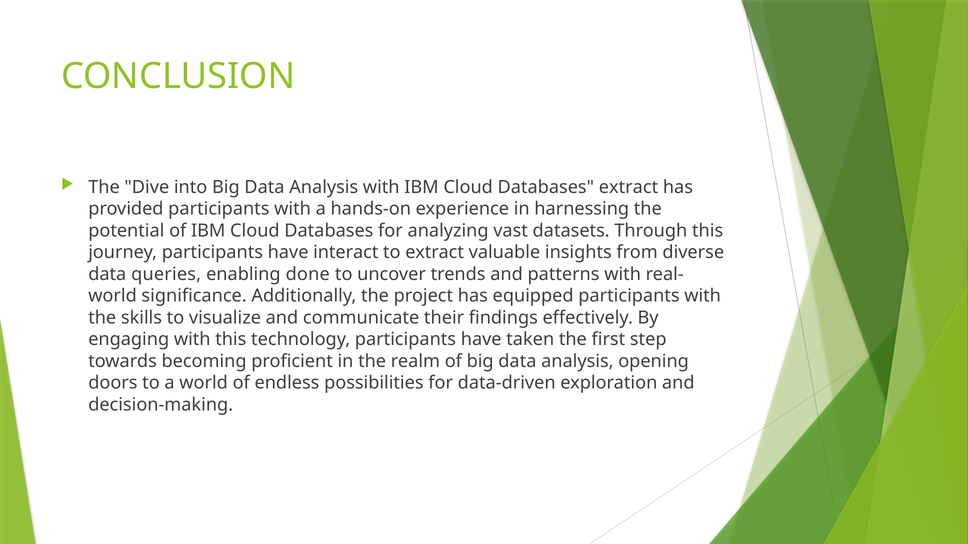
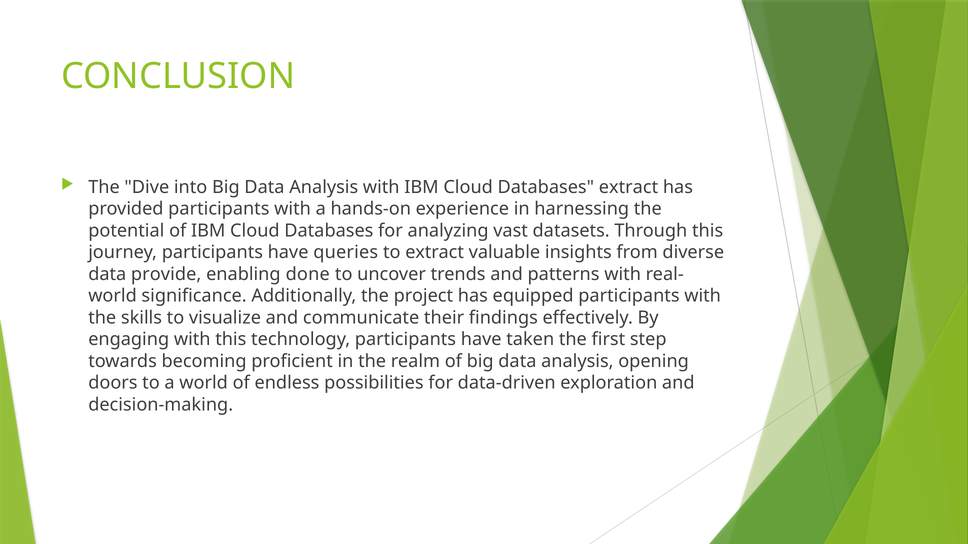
interact: interact -> queries
queries: queries -> provide
